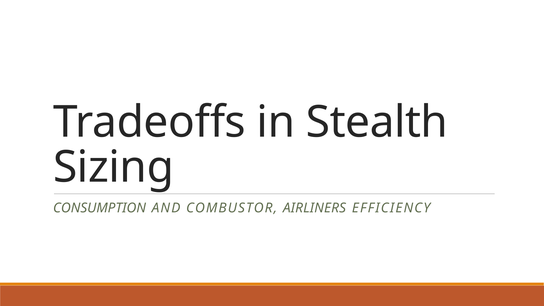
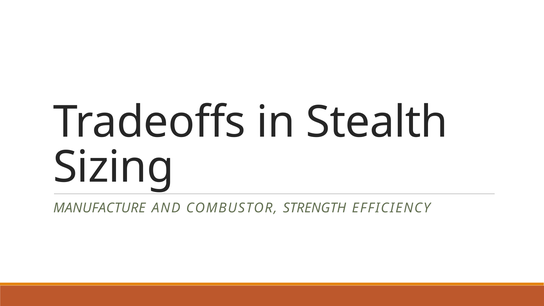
CONSUMPTION: CONSUMPTION -> MANUFACTURE
AIRLINERS: AIRLINERS -> STRENGTH
